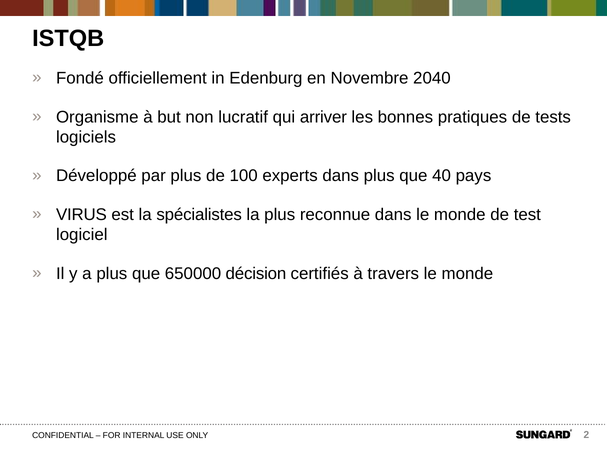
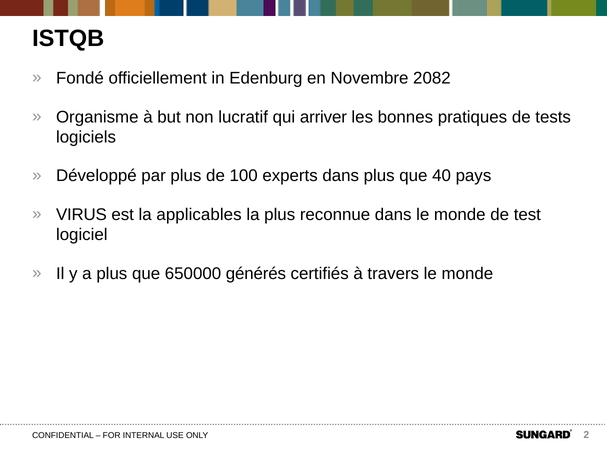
2040: 2040 -> 2082
spécialistes: spécialistes -> applicables
décision: décision -> générés
